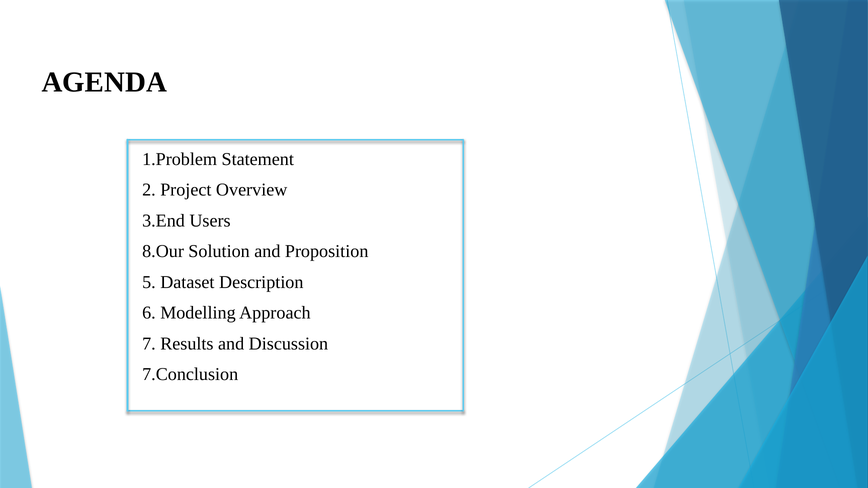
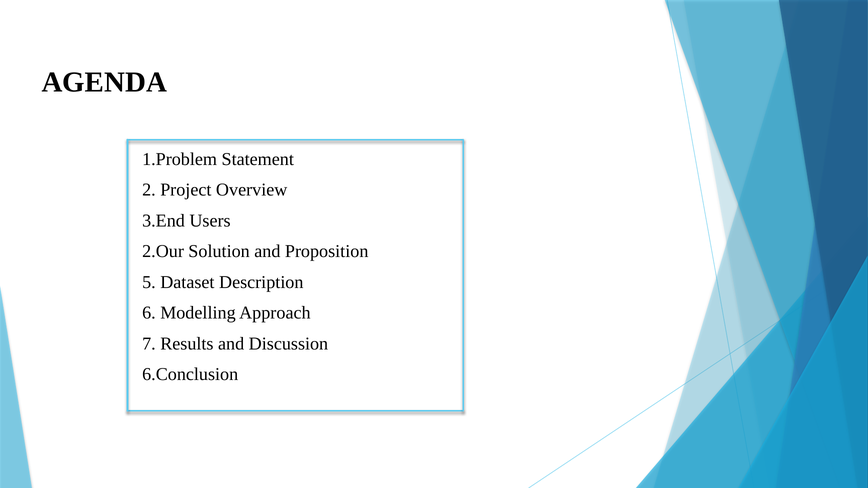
8.Our: 8.Our -> 2.Our
7.Conclusion: 7.Conclusion -> 6.Conclusion
